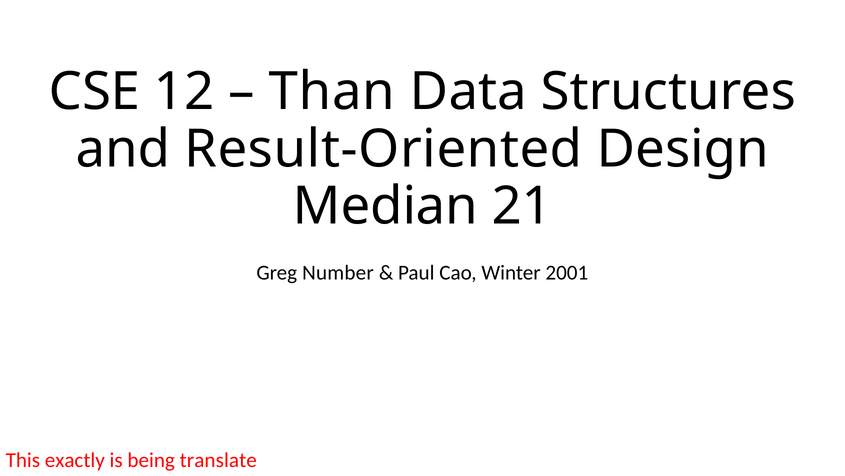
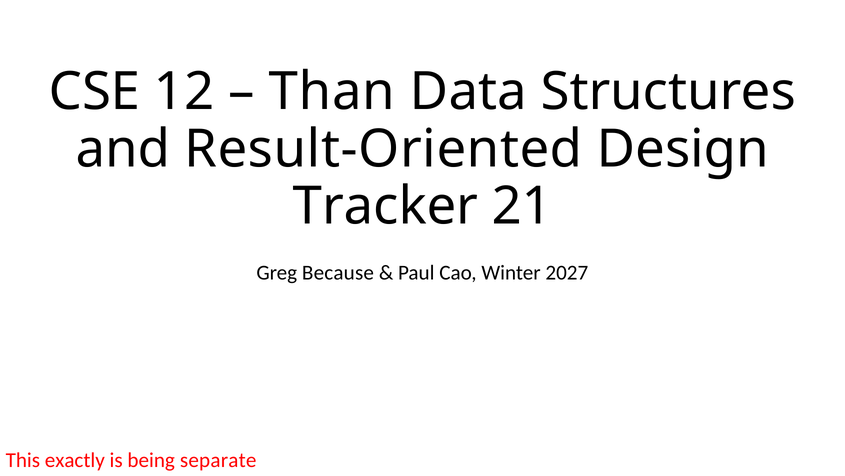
Median: Median -> Tracker
Number: Number -> Because
2001: 2001 -> 2027
translate: translate -> separate
